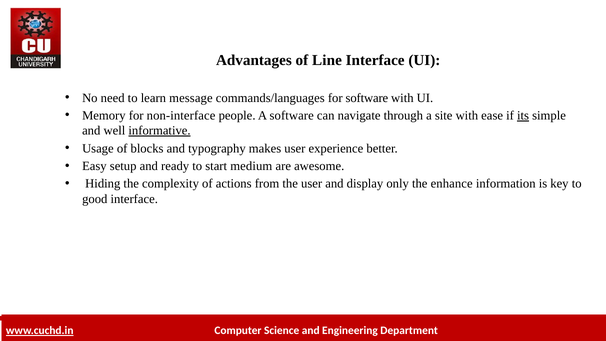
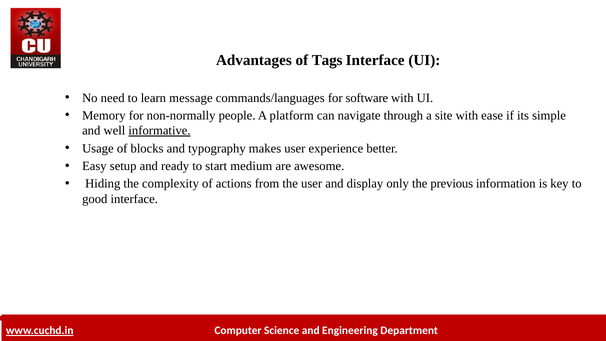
Line: Line -> Tags
non-interface: non-interface -> non-normally
A software: software -> platform
its underline: present -> none
enhance: enhance -> previous
